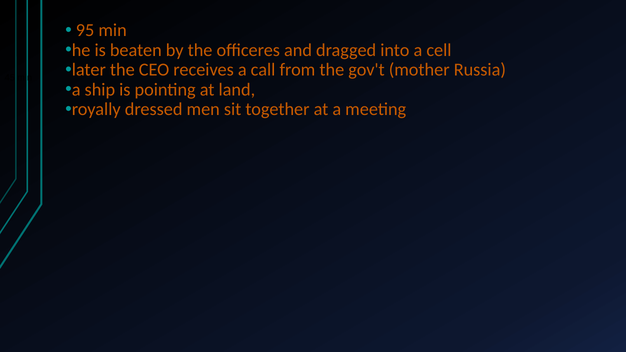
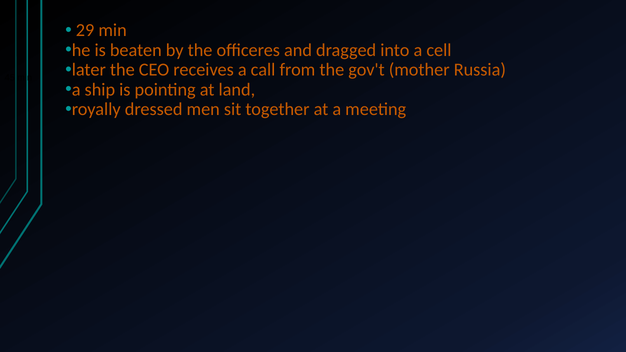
95: 95 -> 29
